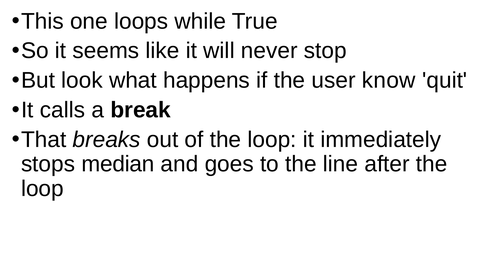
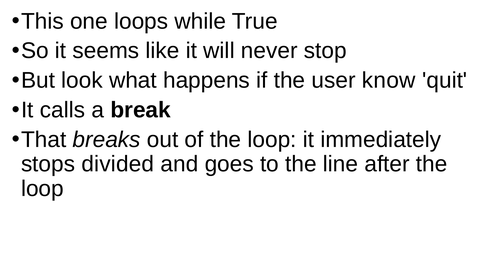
median: median -> divided
